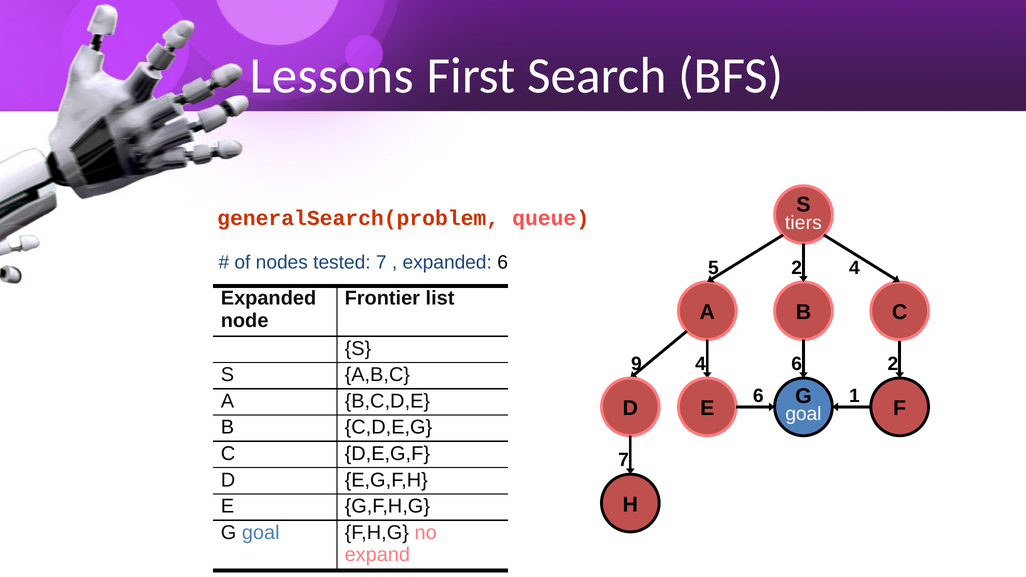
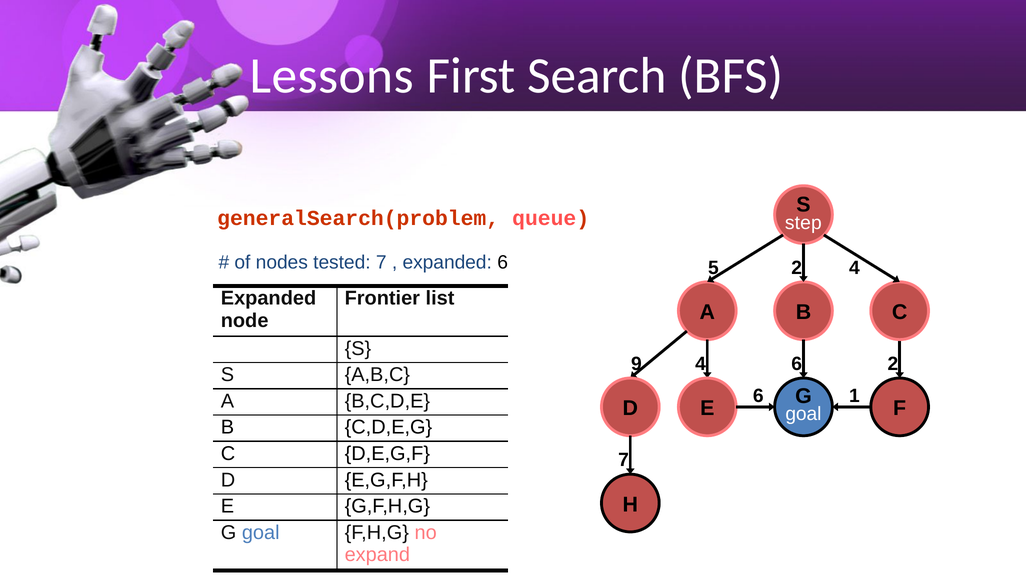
tiers: tiers -> step
